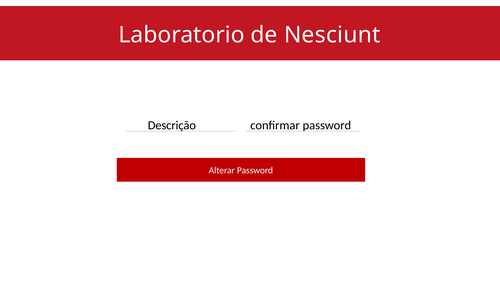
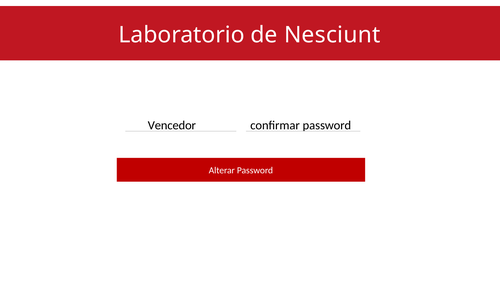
Descrição: Descrição -> Vencedor
